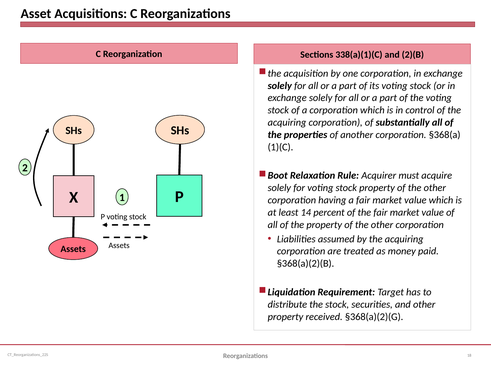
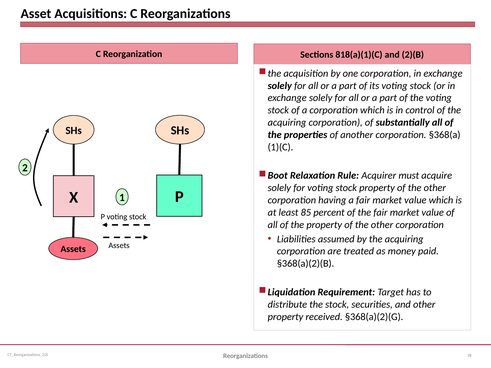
338(a)(1)(C: 338(a)(1)(C -> 818(a)(1)(C
14: 14 -> 85
